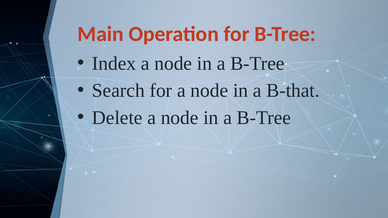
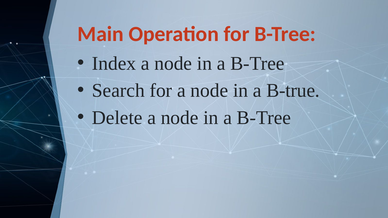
B-that: B-that -> B-true
